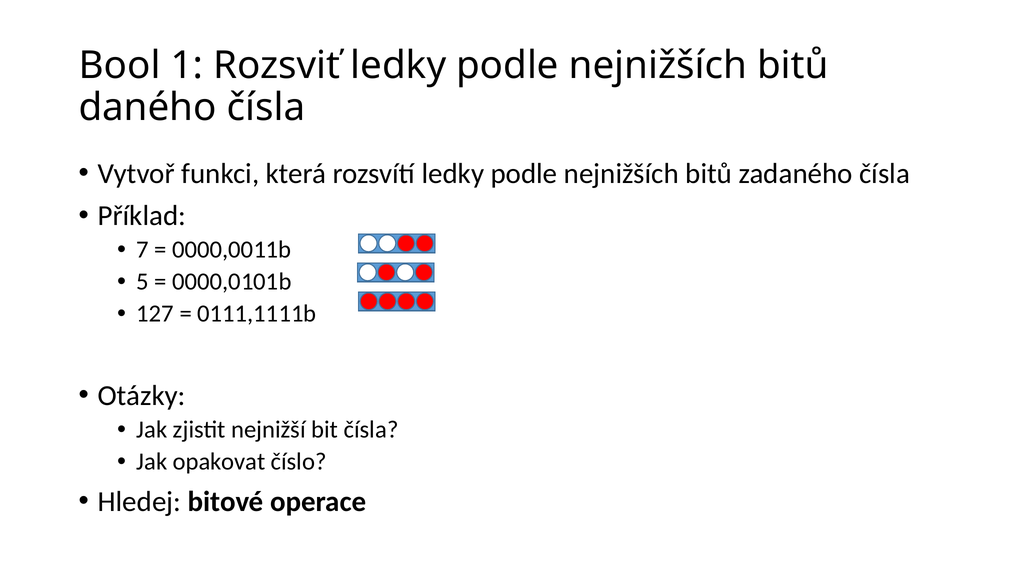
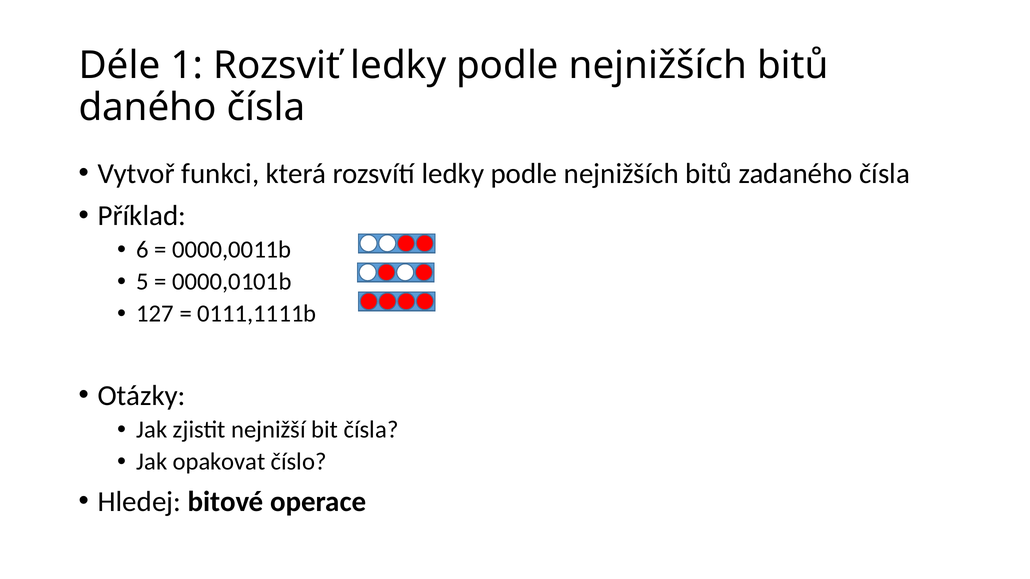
Bool: Bool -> Déle
7: 7 -> 6
